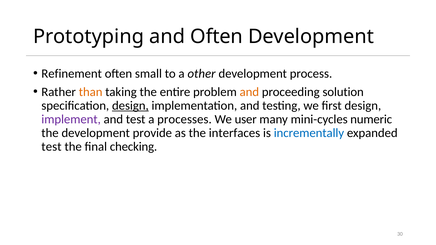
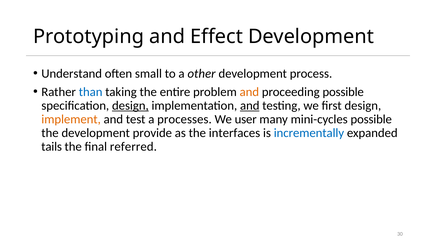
and Often: Often -> Effect
Refinement: Refinement -> Understand
than colour: orange -> blue
proceeding solution: solution -> possible
and at (250, 106) underline: none -> present
implement colour: purple -> orange
mini-cycles numeric: numeric -> possible
test at (51, 147): test -> tails
checking: checking -> referred
